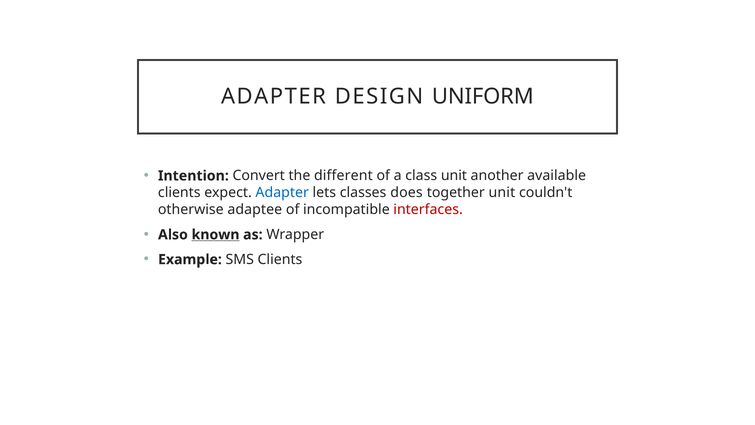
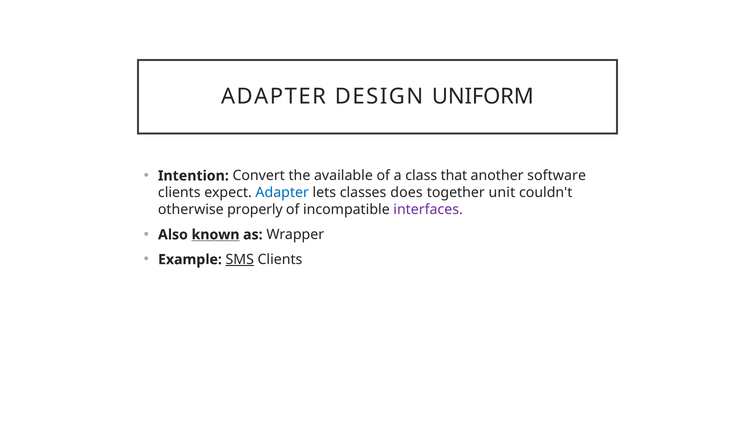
different: different -> available
class unit: unit -> that
available: available -> software
adaptee: adaptee -> properly
interfaces colour: red -> purple
SMS underline: none -> present
